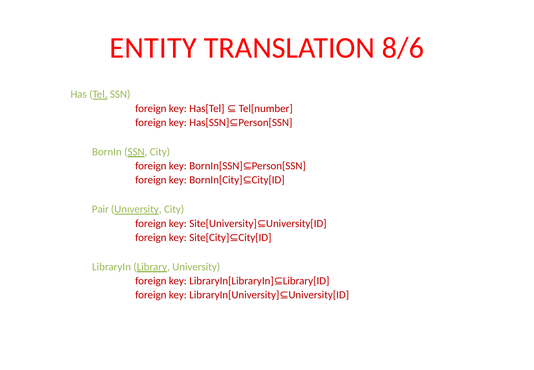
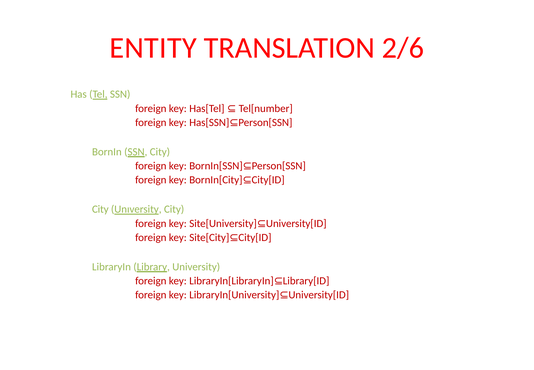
8/6: 8/6 -> 2/6
Pair at (100, 209): Pair -> City
